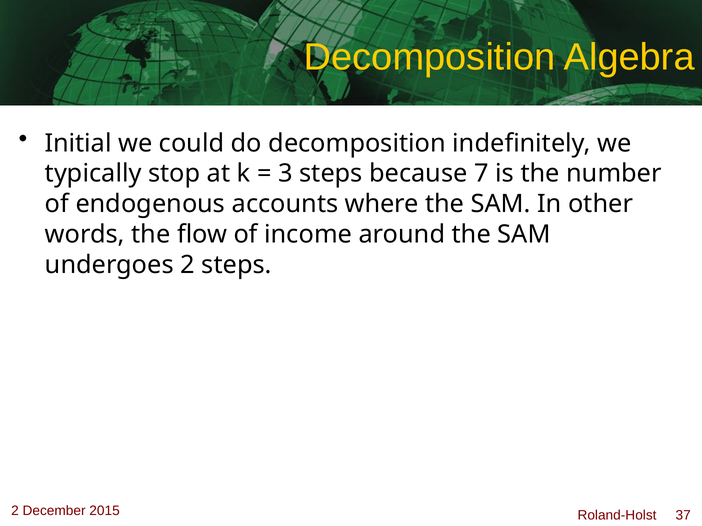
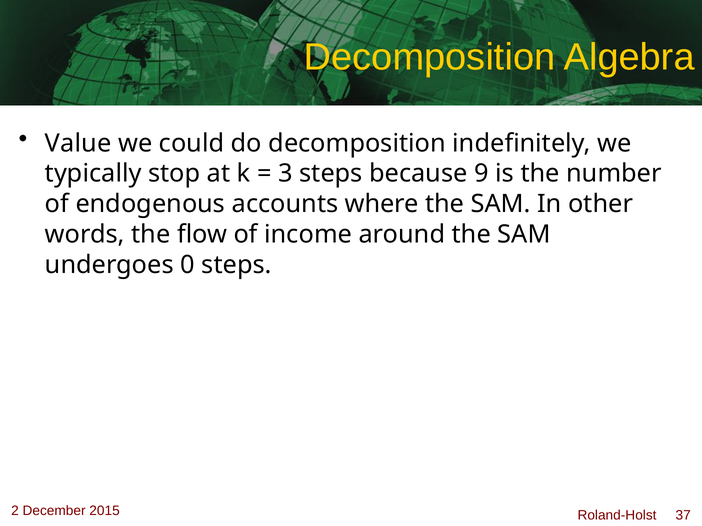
Initial: Initial -> Value
7: 7 -> 9
undergoes 2: 2 -> 0
